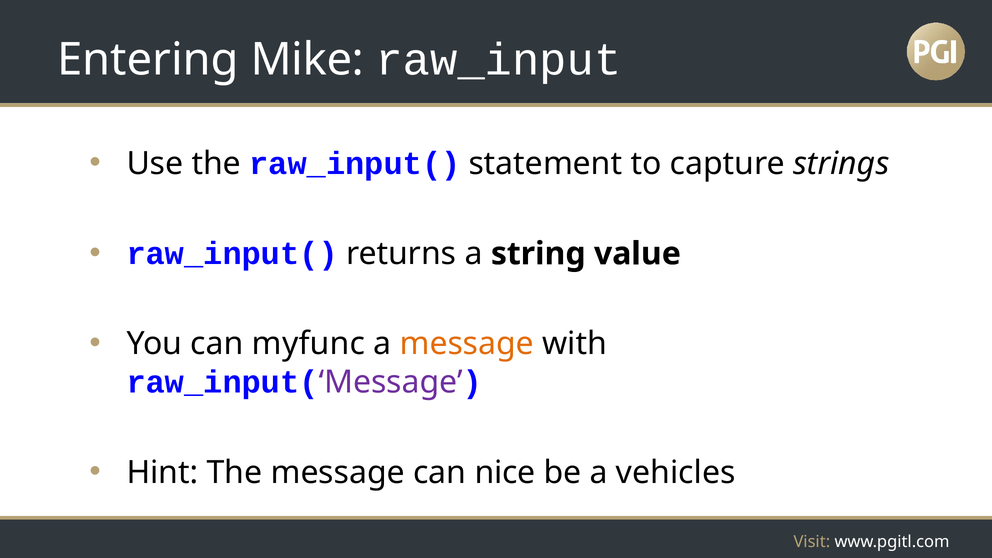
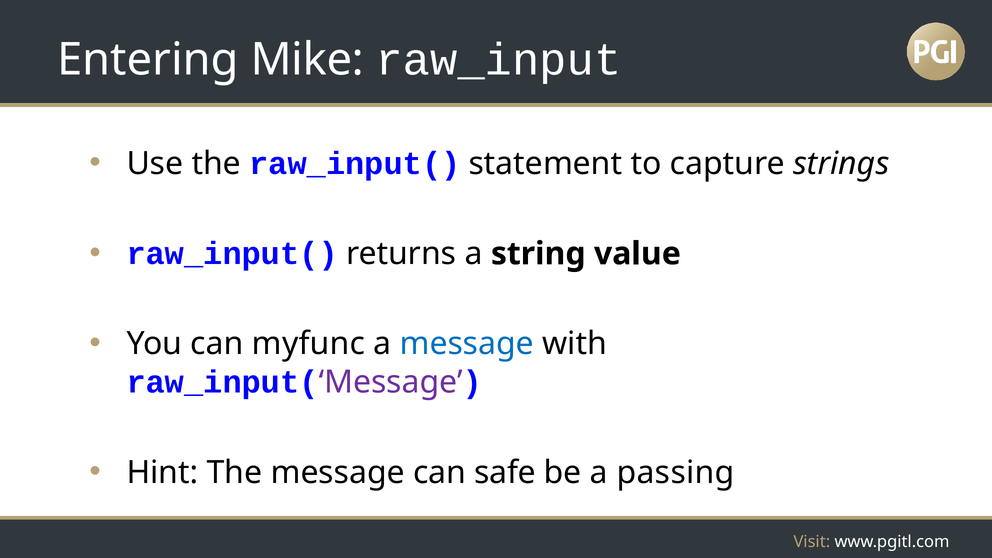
message at (467, 344) colour: orange -> blue
nice: nice -> safe
vehicles: vehicles -> passing
